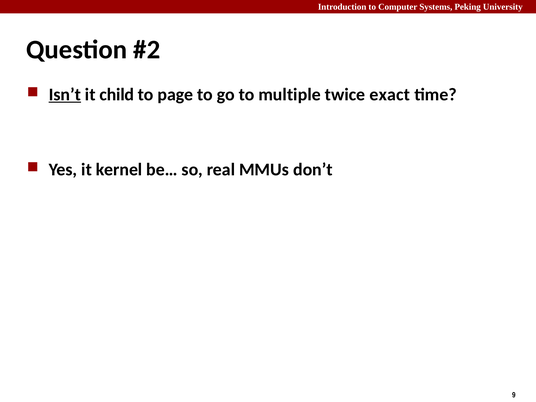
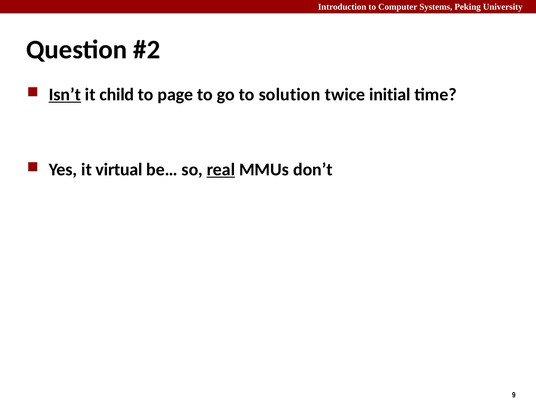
multiple: multiple -> solution
exact: exact -> initial
kernel: kernel -> virtual
real underline: none -> present
